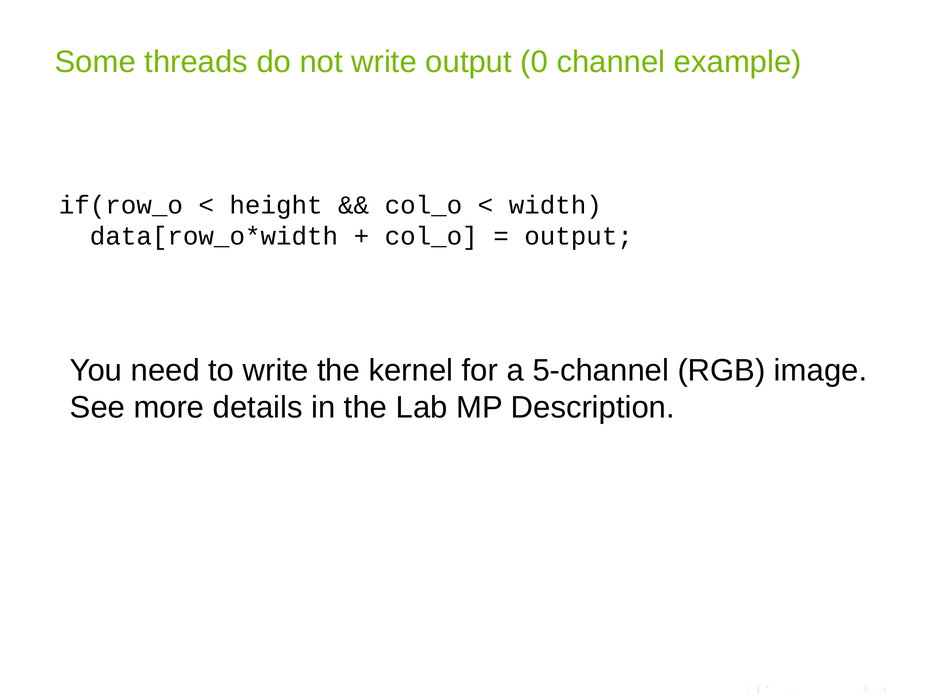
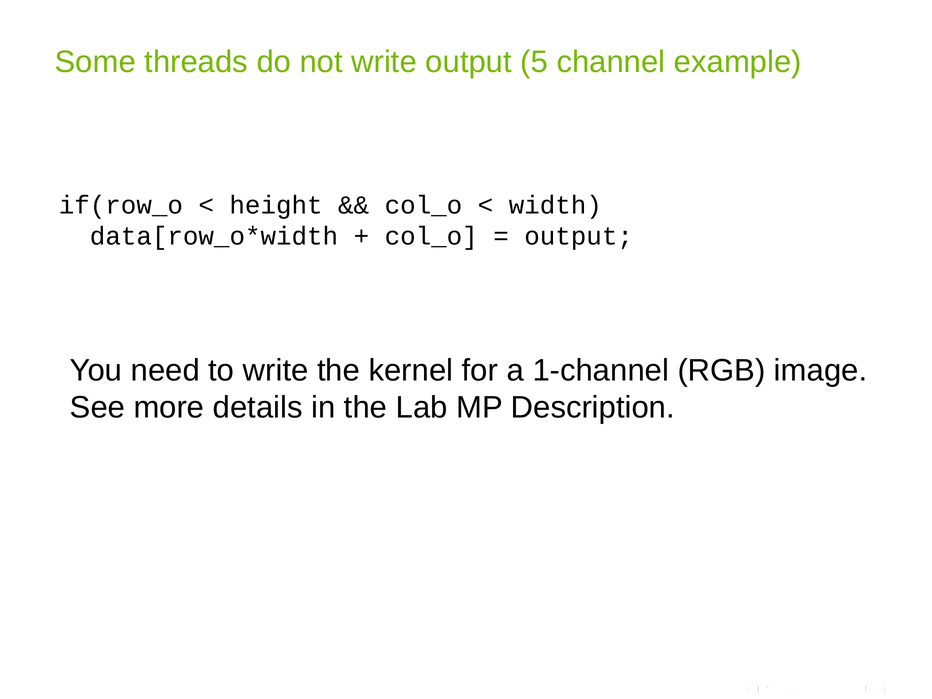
0: 0 -> 5
5-channel: 5-channel -> 1-channel
